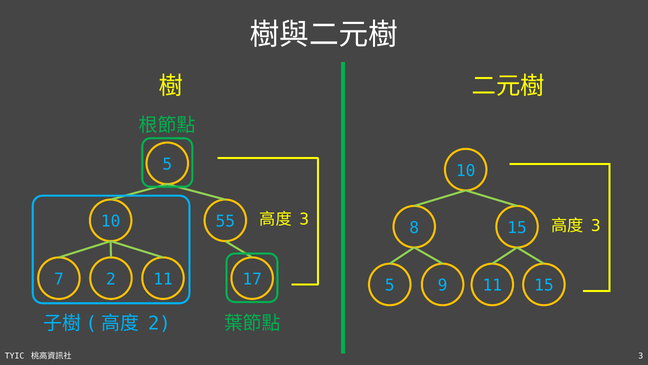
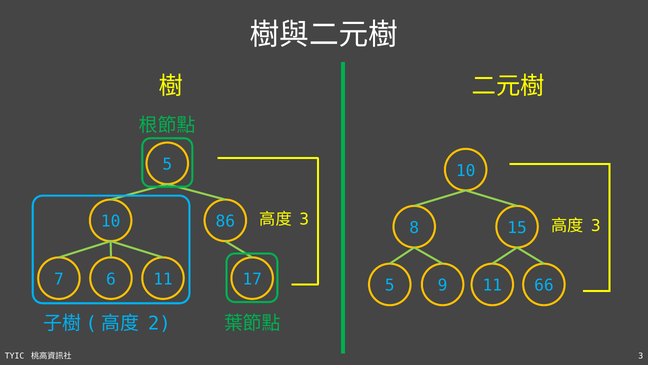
55: 55 -> 86
7 2: 2 -> 6
9 15: 15 -> 66
